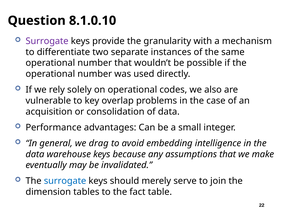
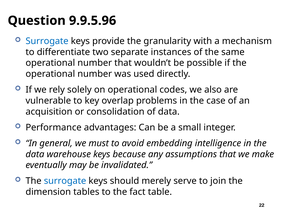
8.1.0.10: 8.1.0.10 -> 9.9.5.96
Surrogate at (47, 41) colour: purple -> blue
drag: drag -> must
